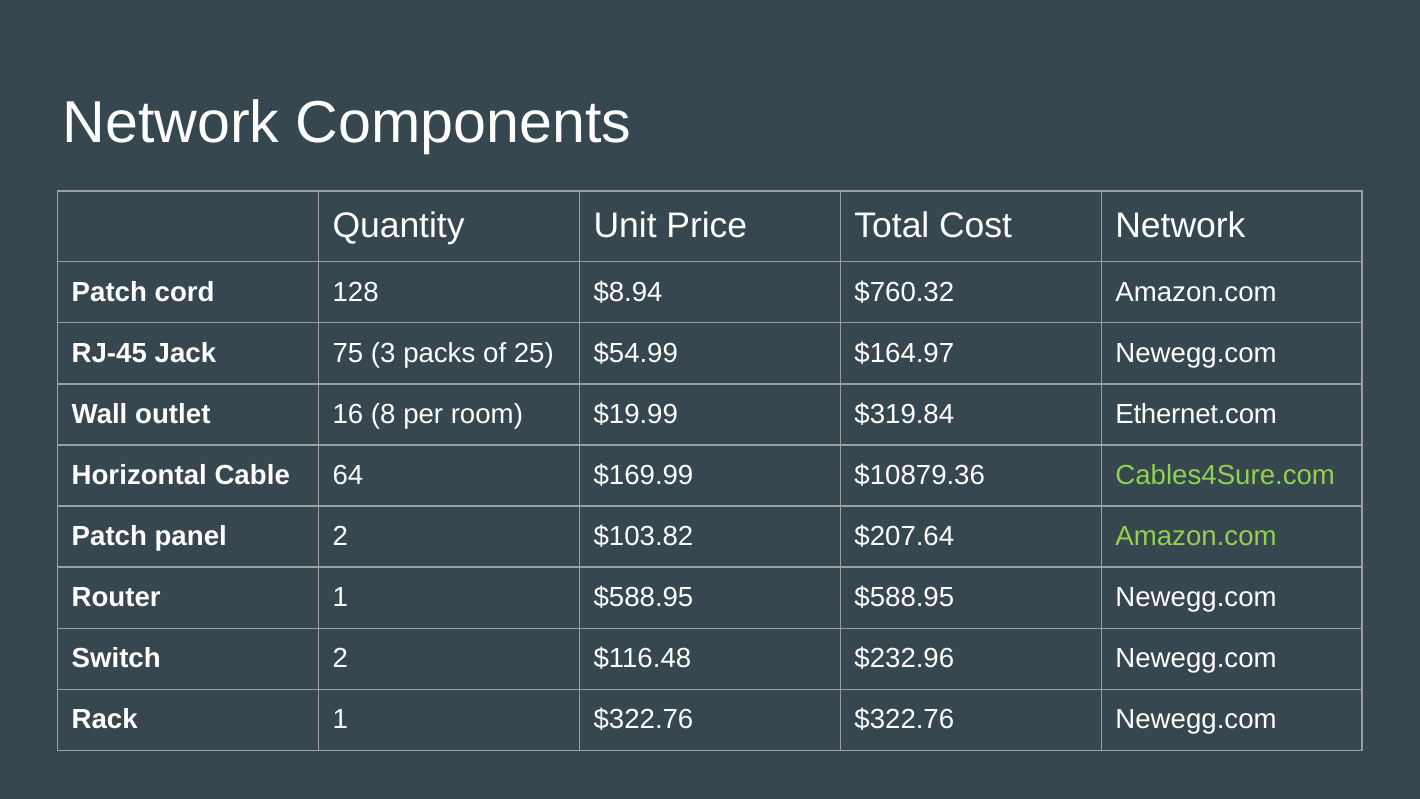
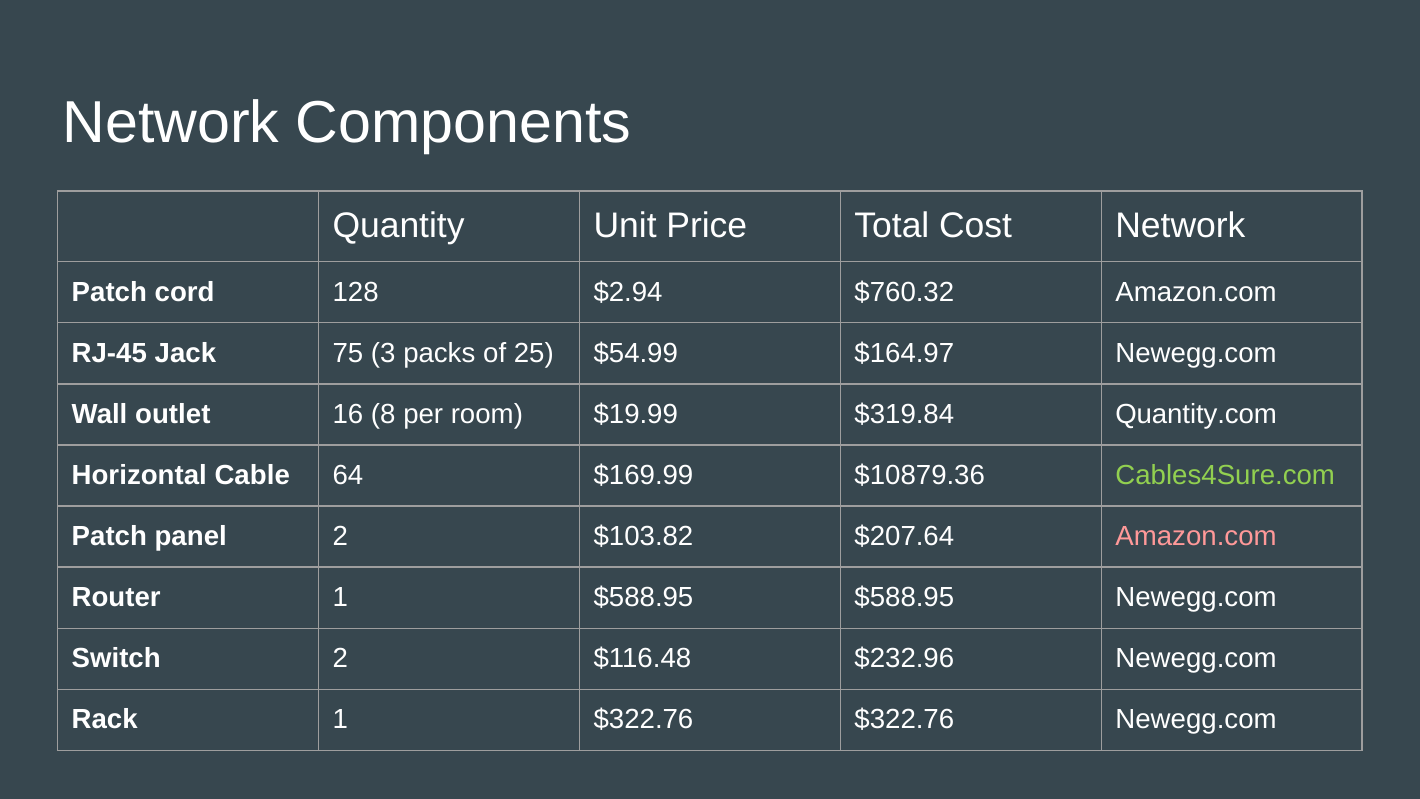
$8.94: $8.94 -> $2.94
Ethernet.com: Ethernet.com -> Quantity.com
Amazon.com at (1196, 536) colour: light green -> pink
